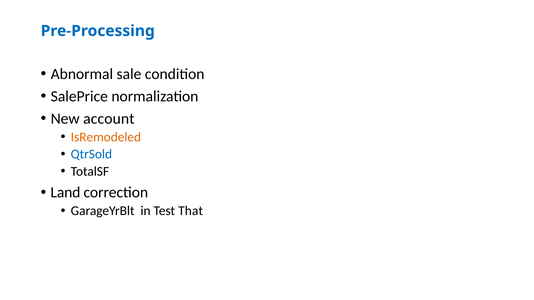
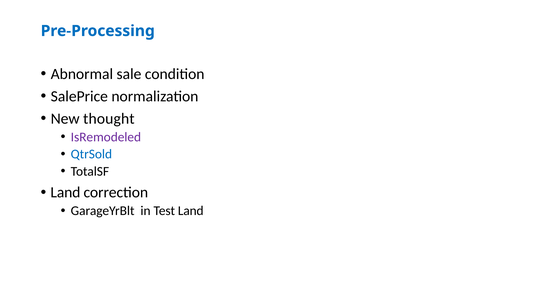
account: account -> thought
IsRemodeled colour: orange -> purple
Test That: That -> Land
